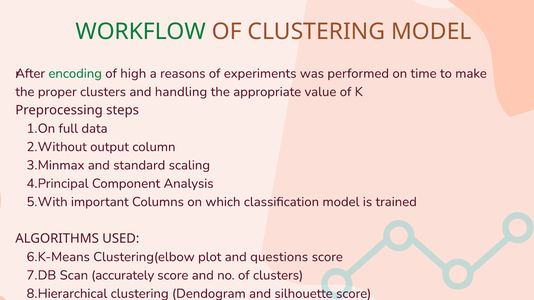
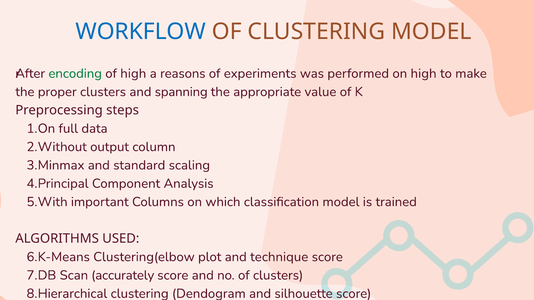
WORKFLOW colour: green -> blue
on time: time -> high
handling: handling -> spanning
questions: questions -> technique
